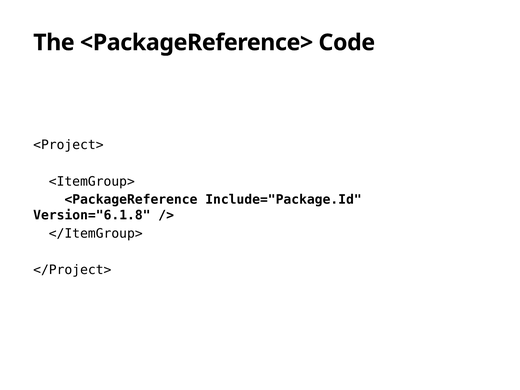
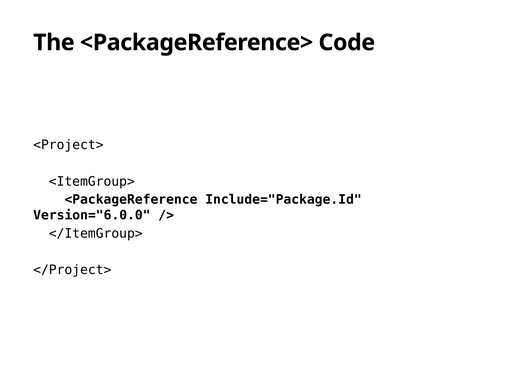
Version="6.1.8: Version="6.1.8 -> Version="6.0.0
